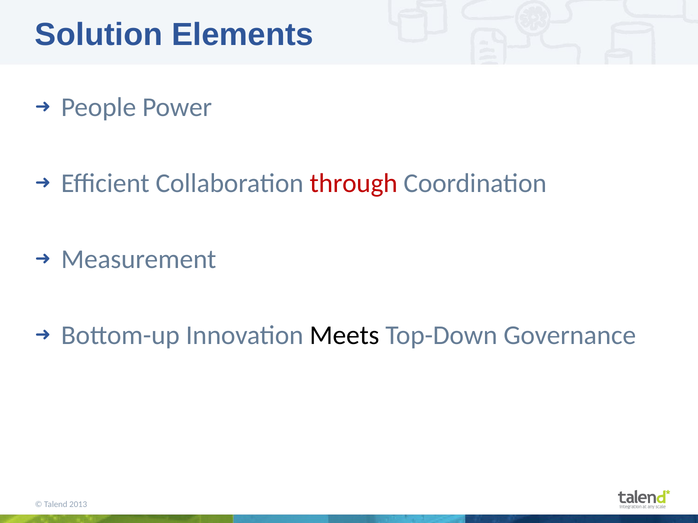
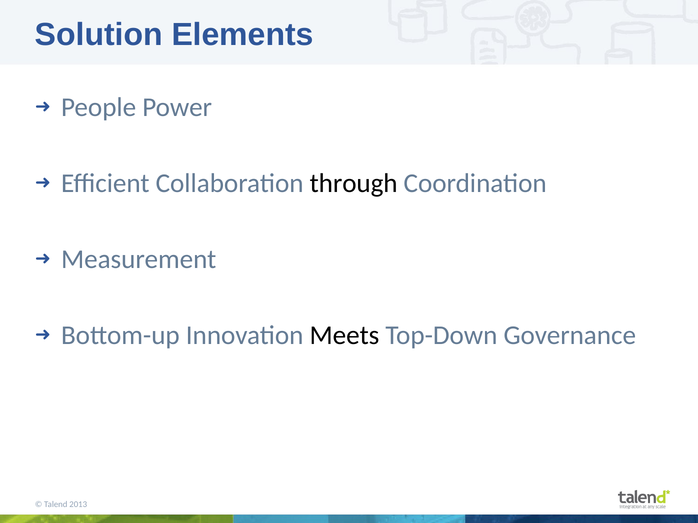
through colour: red -> black
